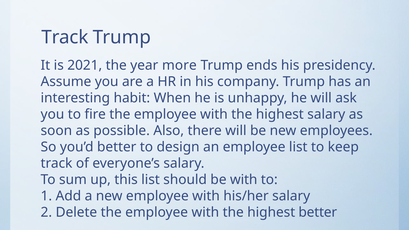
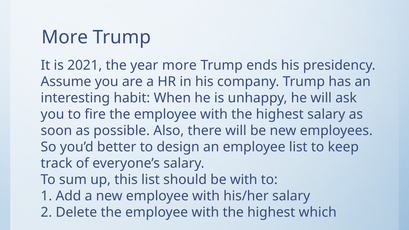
Track at (65, 37): Track -> More
highest better: better -> which
